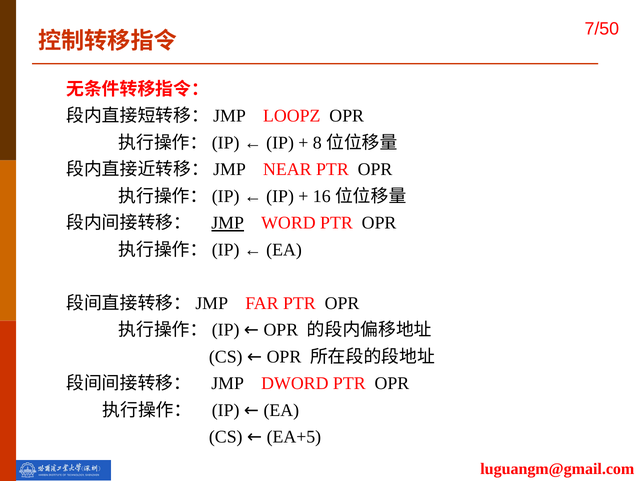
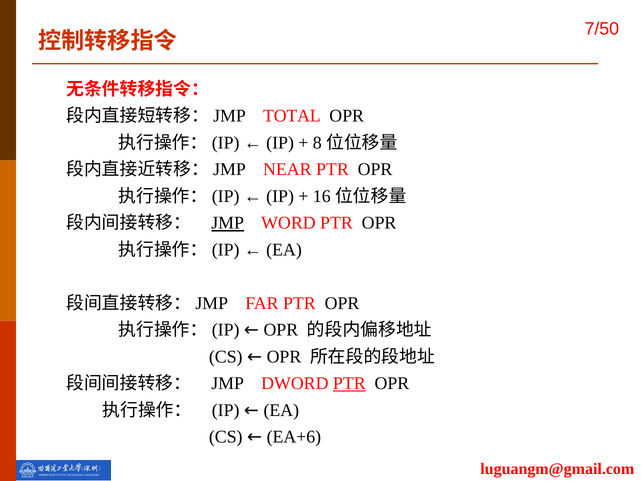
LOOPZ: LOOPZ -> TOTAL
PTR at (349, 383) underline: none -> present
EA+5: EA+5 -> EA+6
